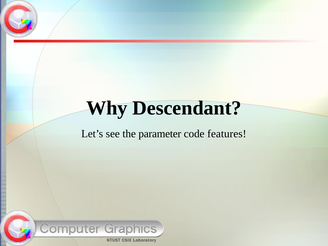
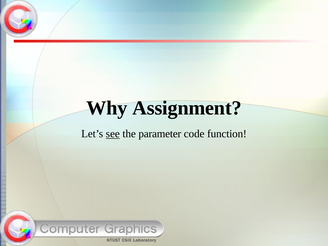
Descendant: Descendant -> Assignment
see underline: none -> present
features: features -> function
